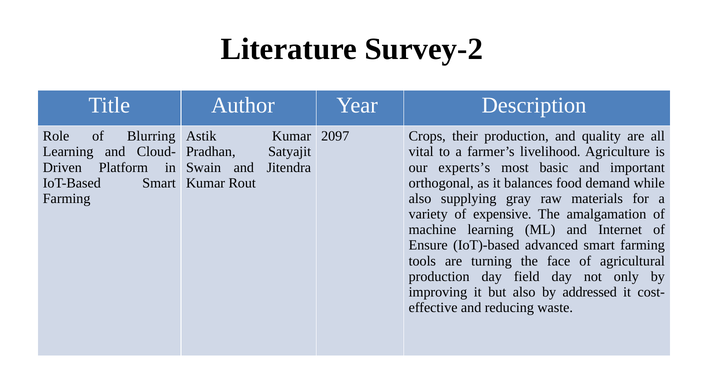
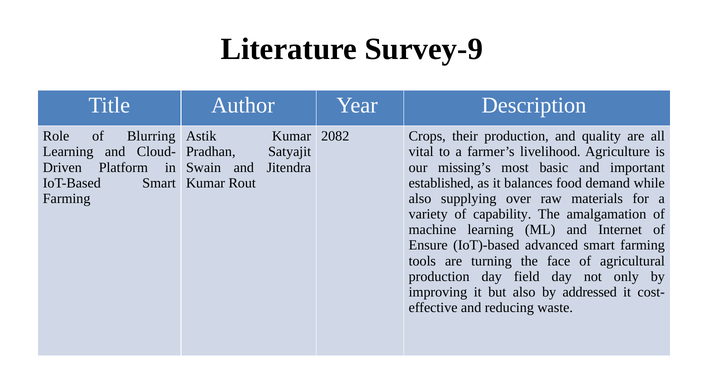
Survey-2: Survey-2 -> Survey-9
2097: 2097 -> 2082
experts’s: experts’s -> missing’s
orthogonal: orthogonal -> established
gray: gray -> over
expensive: expensive -> capability
